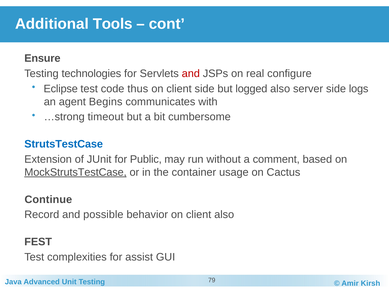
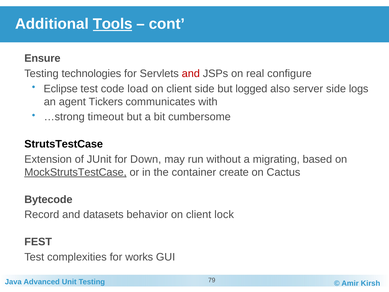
Tools underline: none -> present
thus: thus -> load
Begins: Begins -> Tickers
StrutsTestCase colour: blue -> black
Public: Public -> Down
comment: comment -> migrating
usage: usage -> create
Continue: Continue -> Bytecode
possible: possible -> datasets
client also: also -> lock
assist: assist -> works
